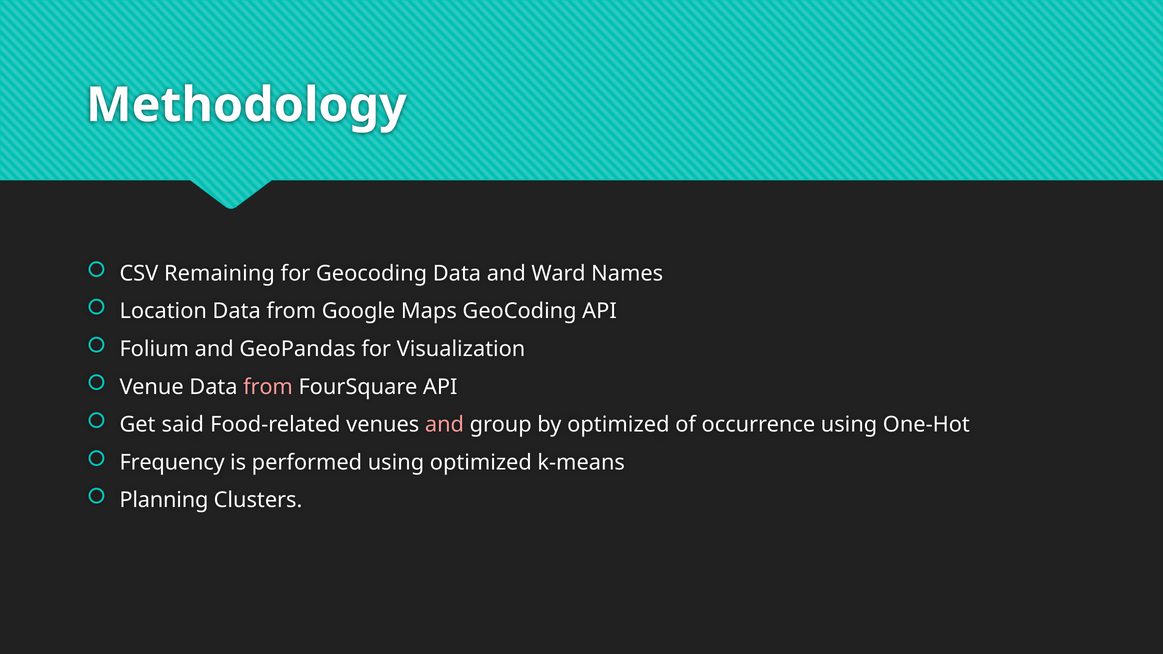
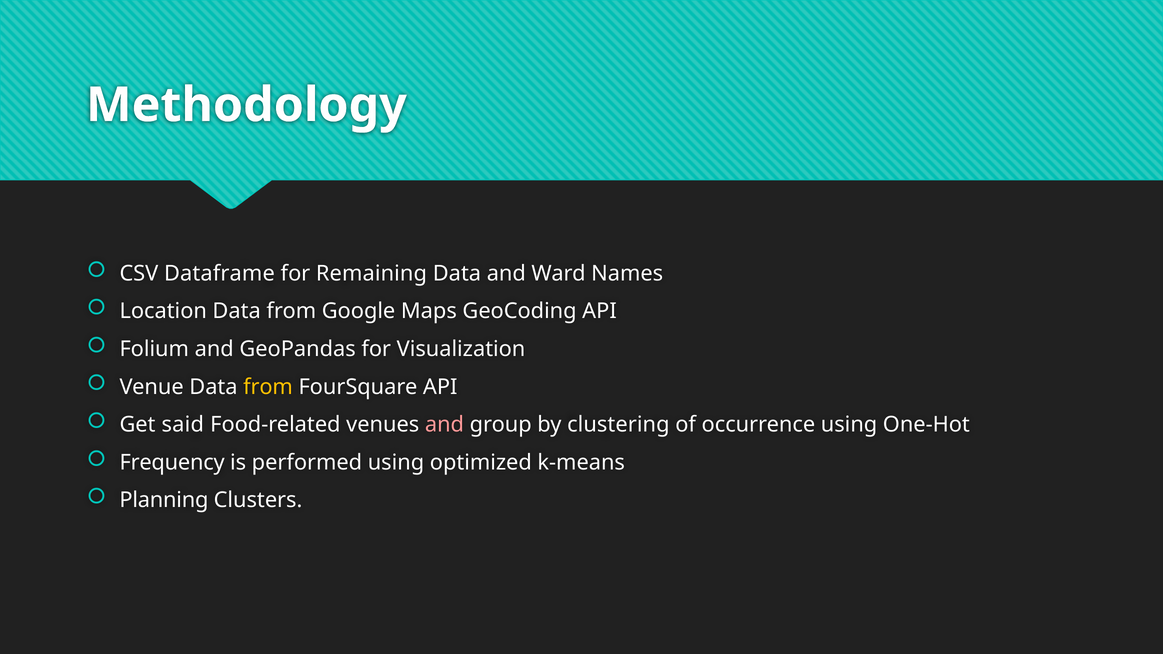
Remaining: Remaining -> Dataframe
for Geocoding: Geocoding -> Remaining
from at (268, 387) colour: pink -> yellow
by optimized: optimized -> clustering
